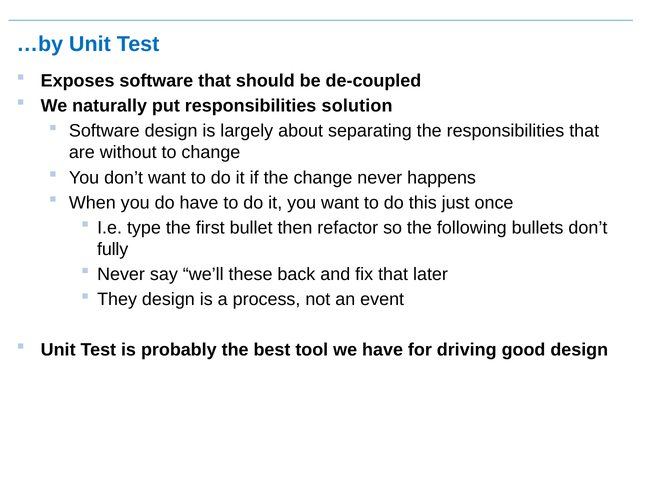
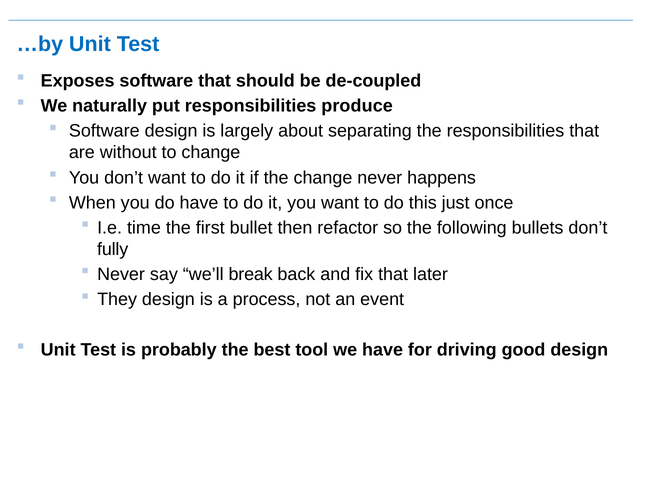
solution: solution -> produce
type: type -> time
these: these -> break
